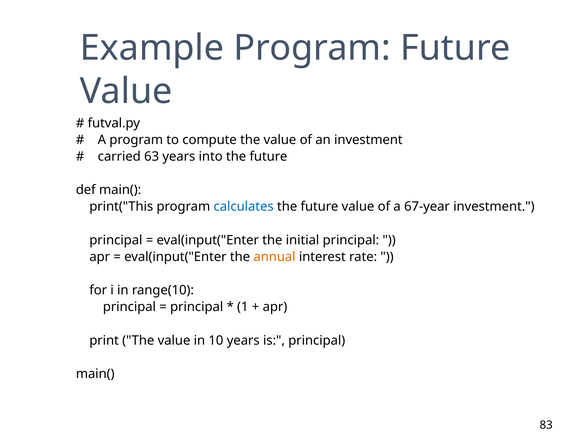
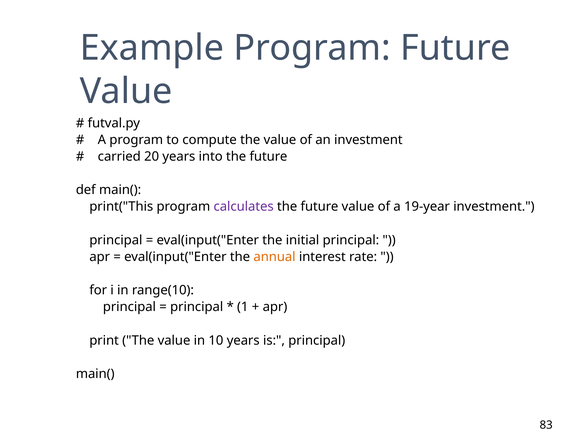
63: 63 -> 20
calculates colour: blue -> purple
67-year: 67-year -> 19-year
